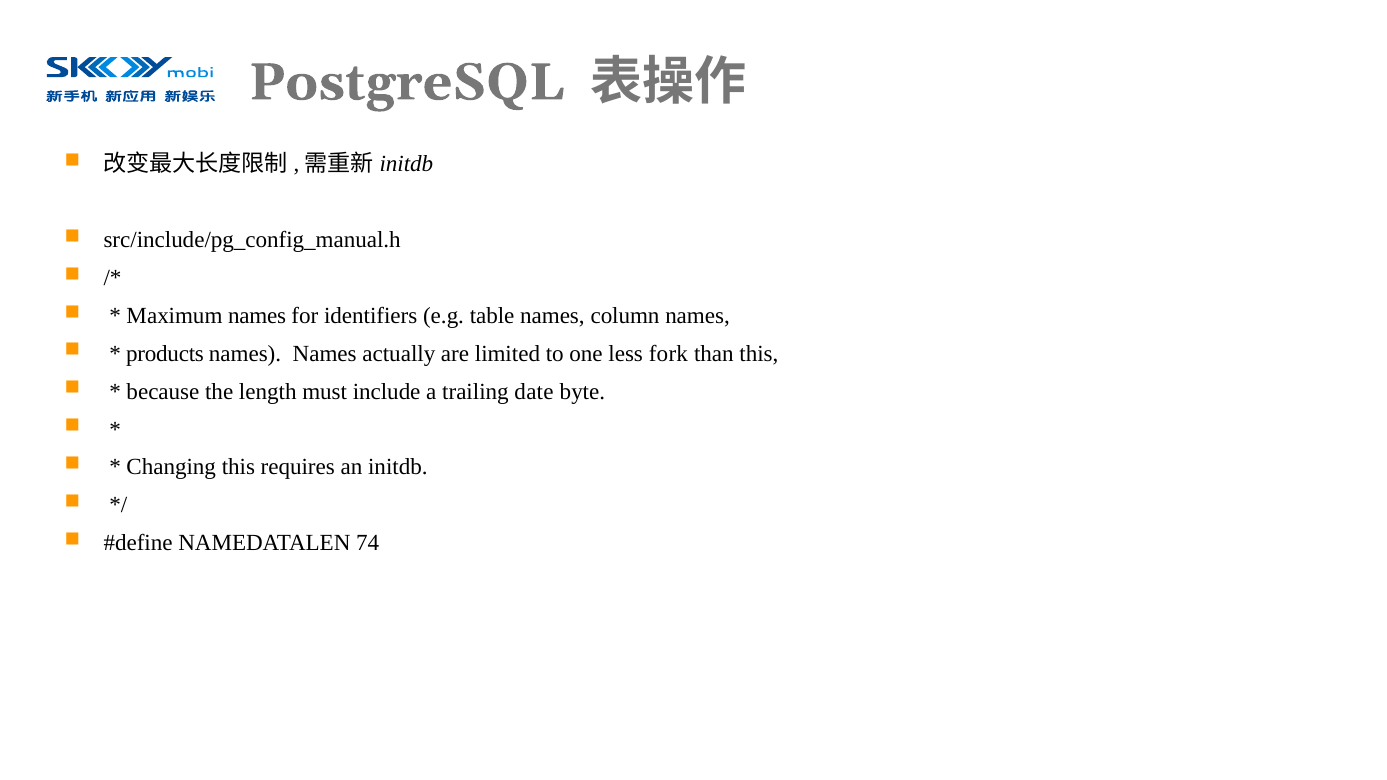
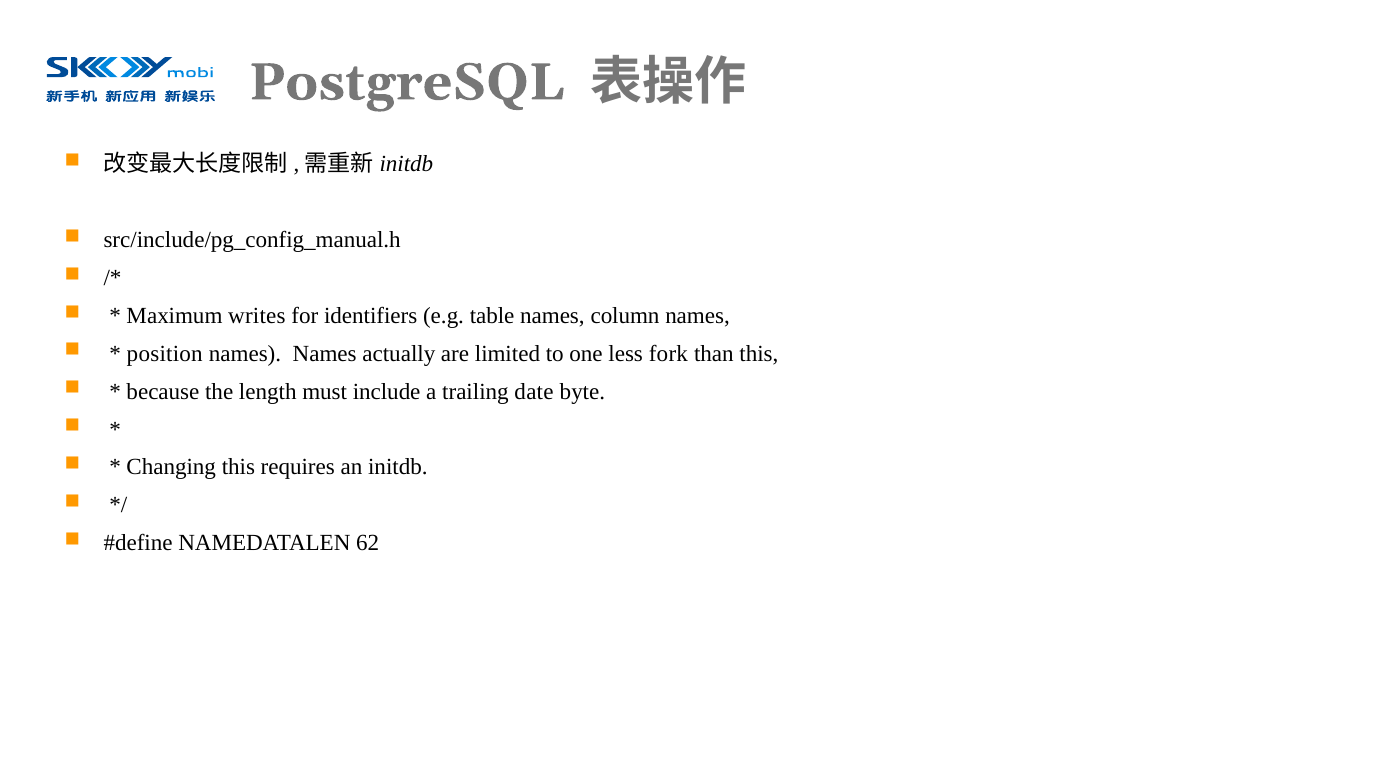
Maximum names: names -> writes
products: products -> position
74: 74 -> 62
